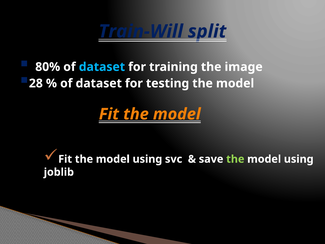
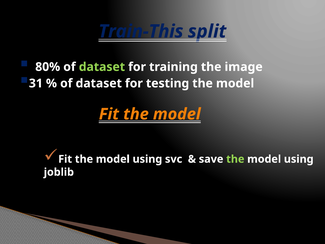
Train-Will: Train-Will -> Train-This
dataset at (102, 67) colour: light blue -> light green
28: 28 -> 31
